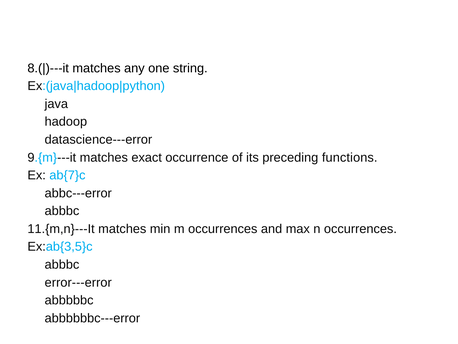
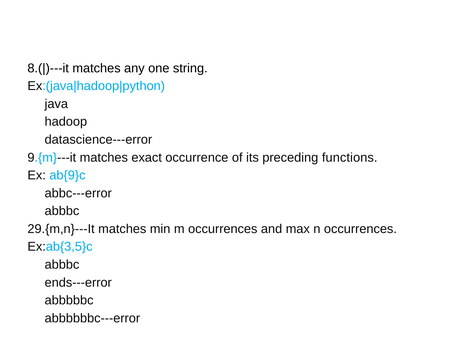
ab{7}c: ab{7}c -> ab{9}c
11.{m,n}---It: 11.{m,n}---It -> 29.{m,n}---It
error---error: error---error -> ends---error
